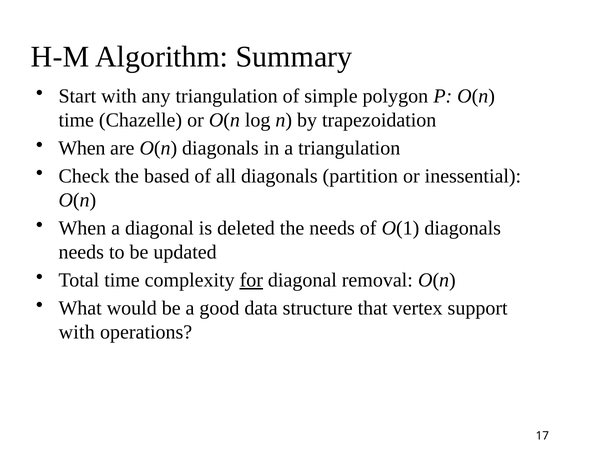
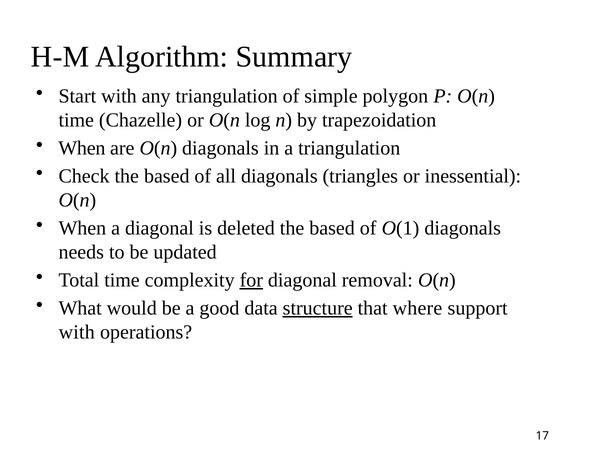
partition: partition -> triangles
deleted the needs: needs -> based
structure underline: none -> present
vertex: vertex -> where
